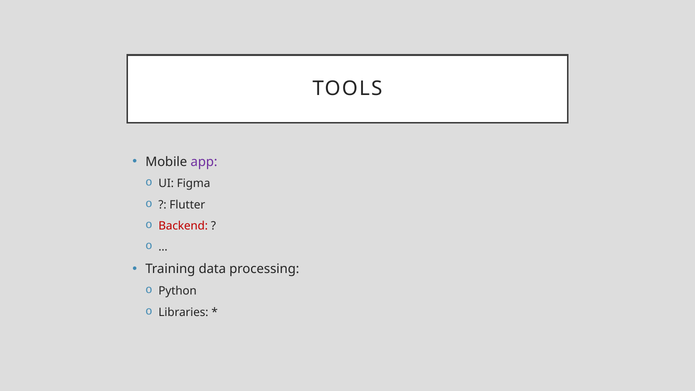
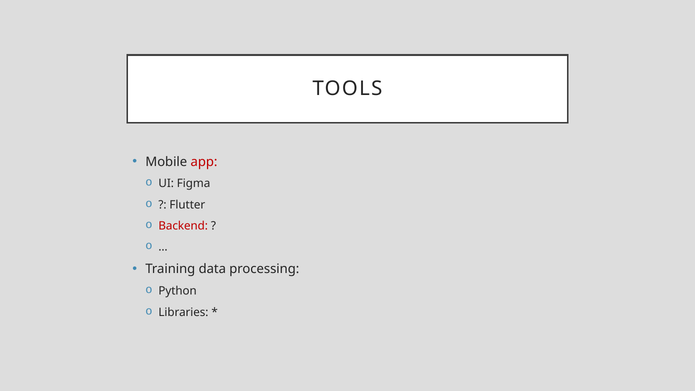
app colour: purple -> red
